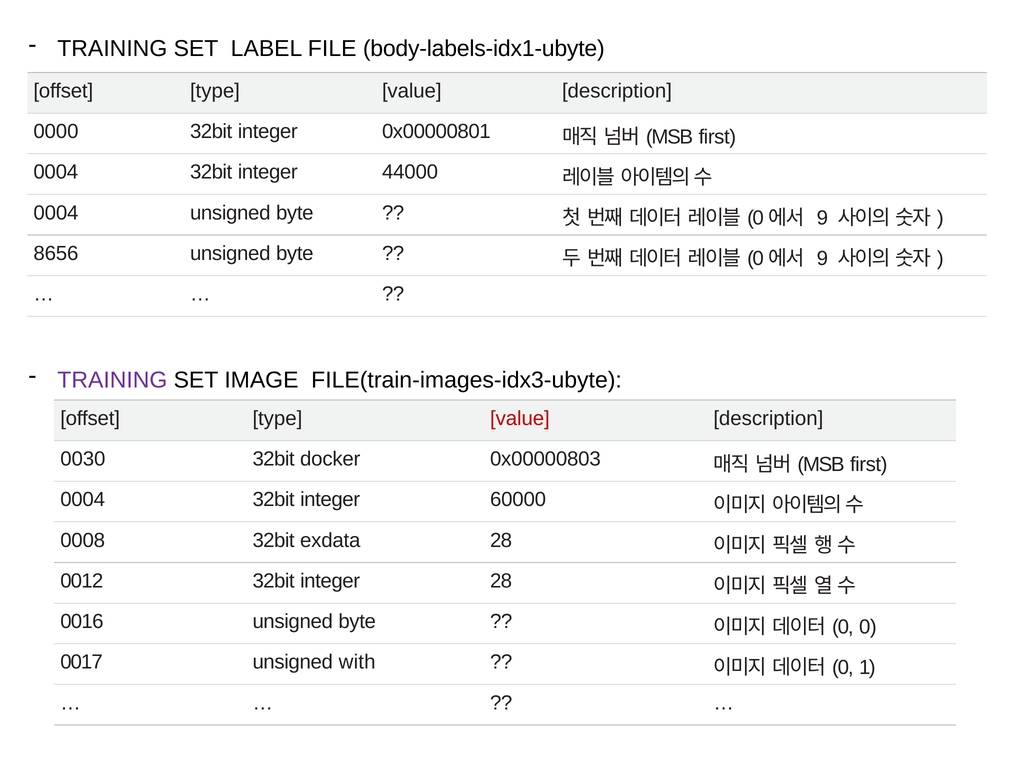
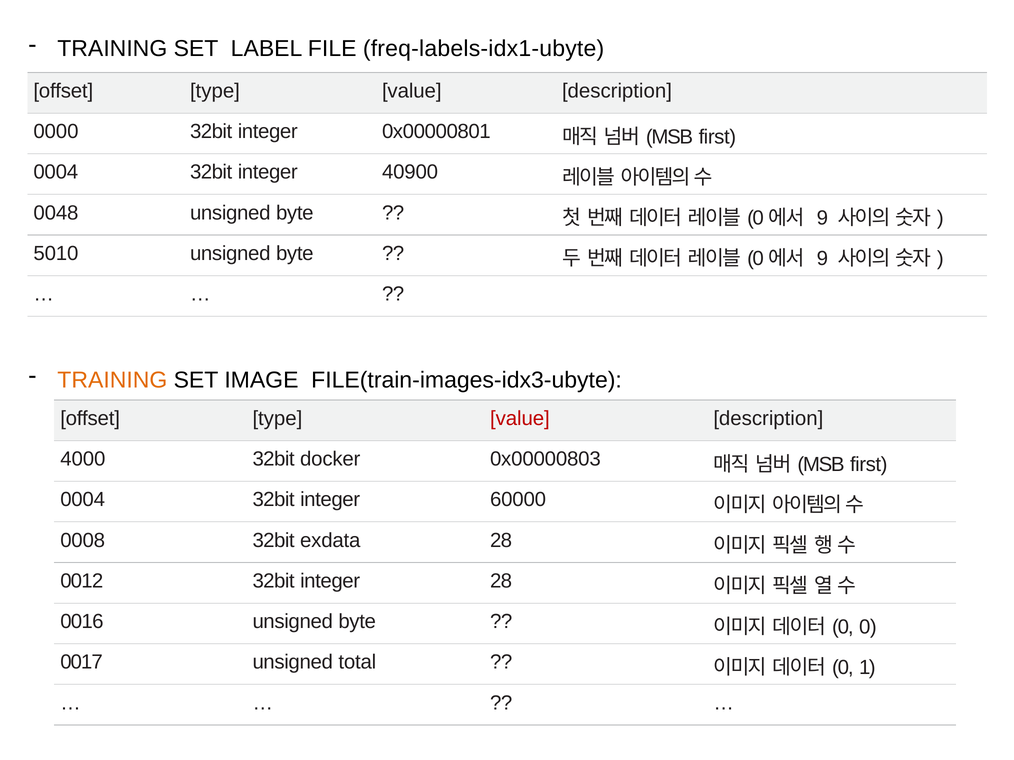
body-labels-idx1-ubyte: body-labels-idx1-ubyte -> freq-labels-idx1-ubyte
44000: 44000 -> 40900
0004 at (56, 213): 0004 -> 0048
8656: 8656 -> 5010
TRAINING at (112, 380) colour: purple -> orange
0030: 0030 -> 4000
with: with -> total
